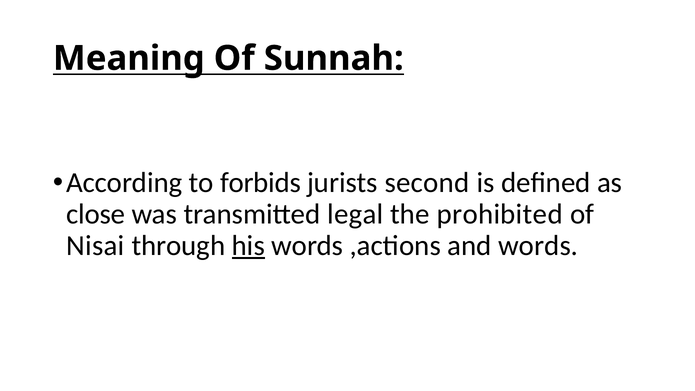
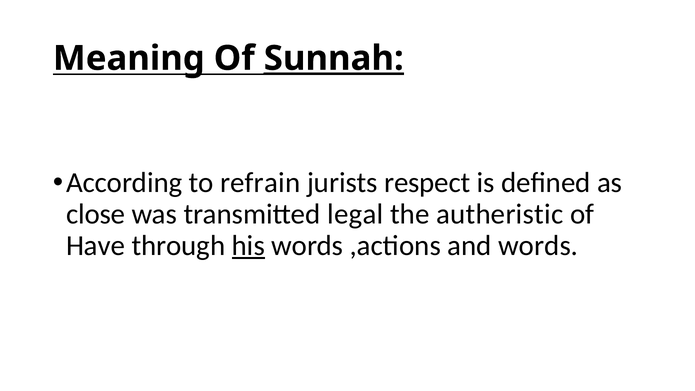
Sunnah underline: none -> present
forbids: forbids -> refrain
second: second -> respect
prohibited: prohibited -> autheristic
Nisai: Nisai -> Have
